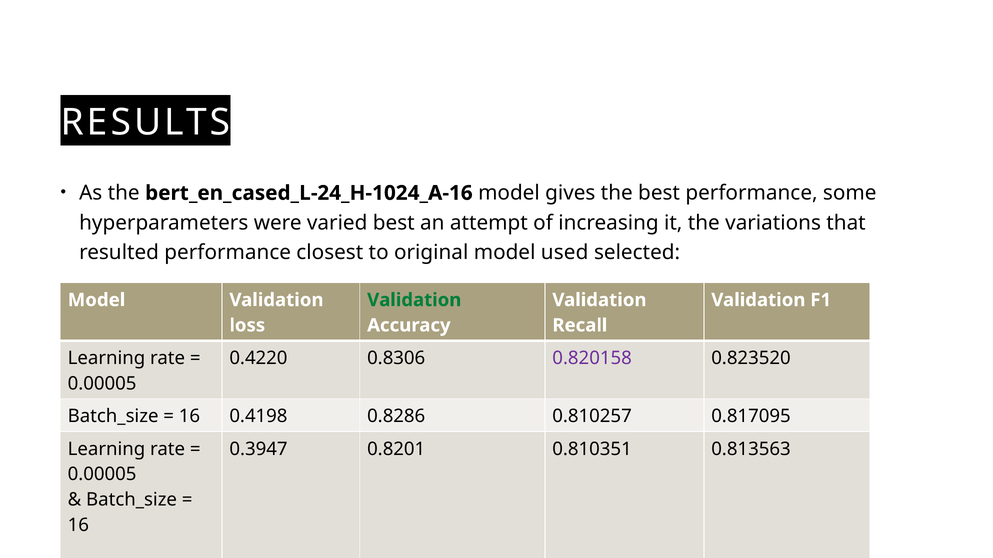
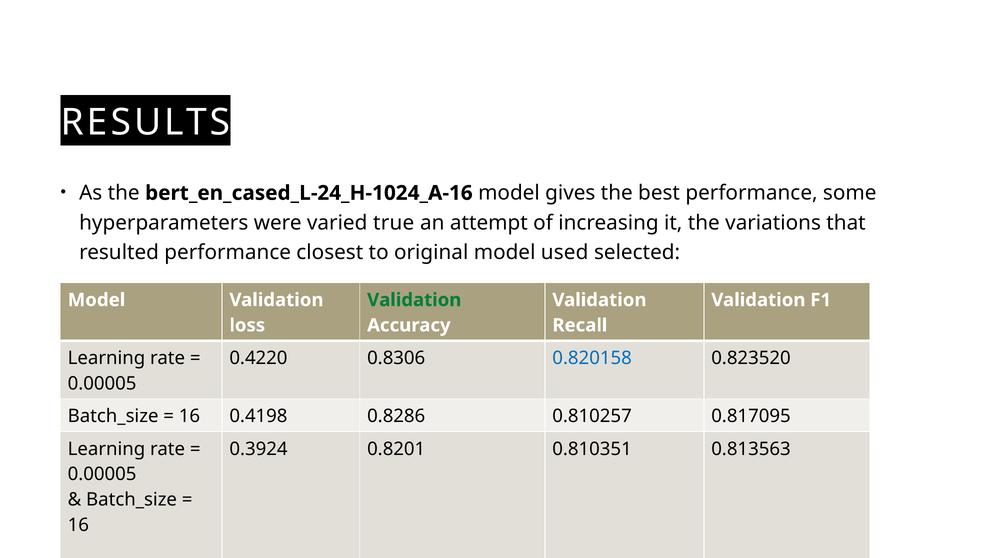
varied best: best -> true
0.820158 colour: purple -> blue
0.3947: 0.3947 -> 0.3924
